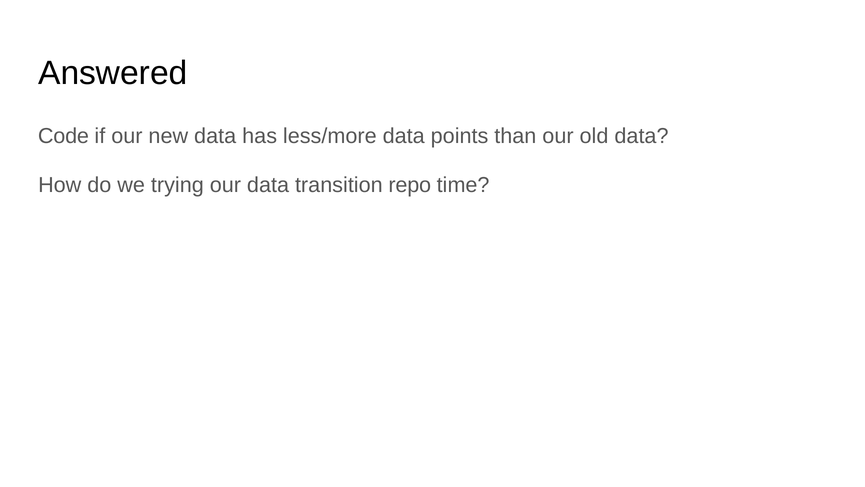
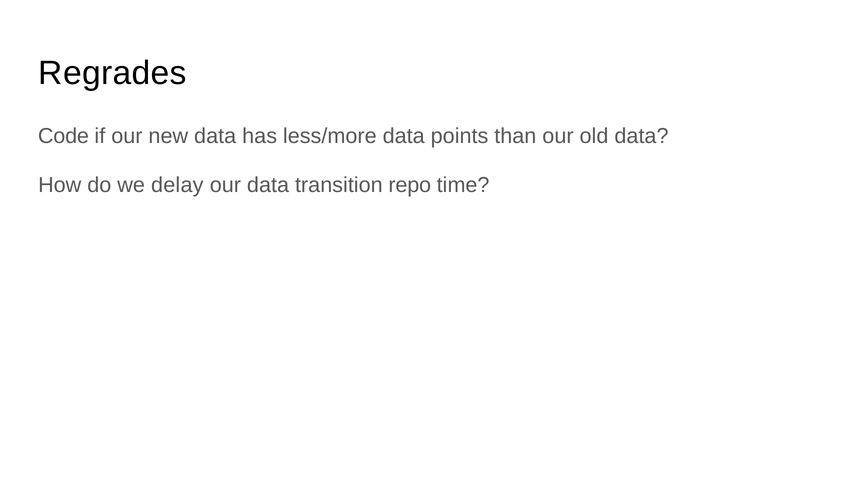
Answered: Answered -> Regrades
trying: trying -> delay
